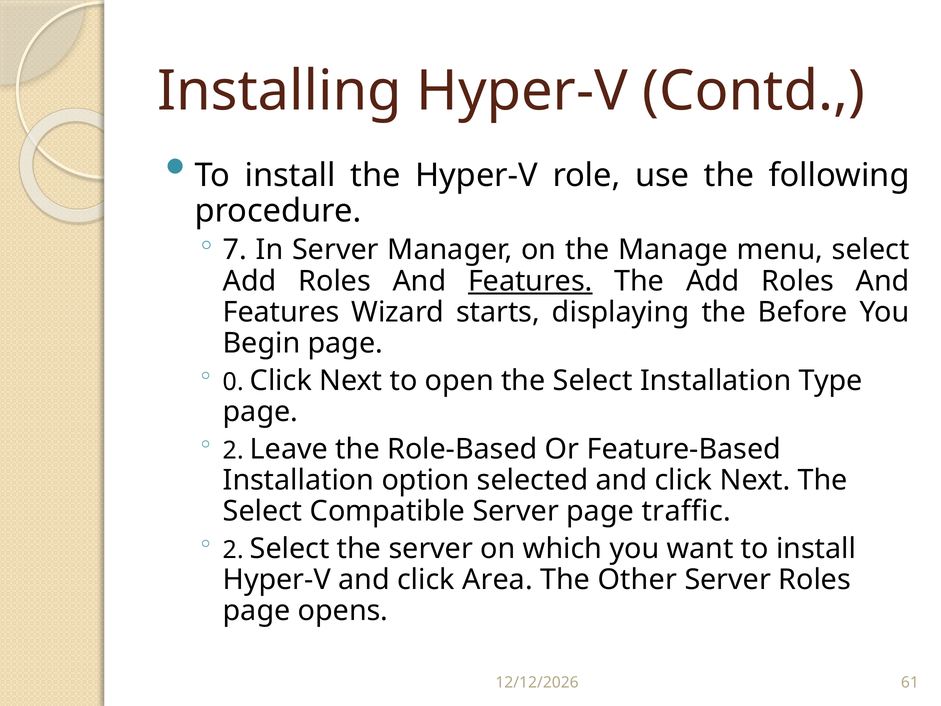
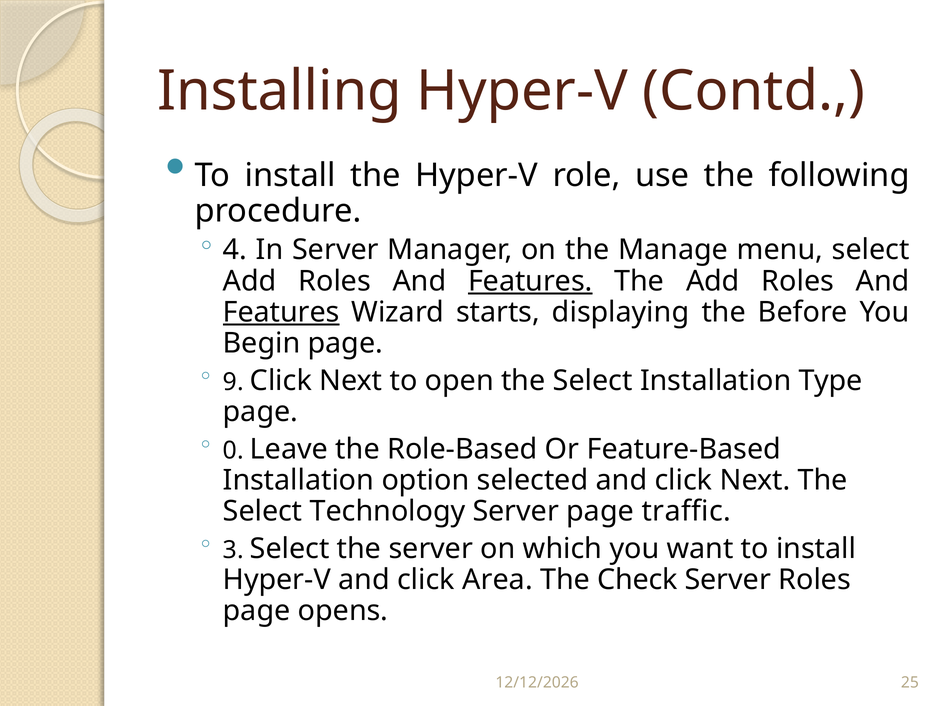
7: 7 -> 4
Features at (281, 312) underline: none -> present
0: 0 -> 9
2 at (233, 450): 2 -> 0
Compatible: Compatible -> Technology
2 at (233, 550): 2 -> 3
Other: Other -> Check
61: 61 -> 25
